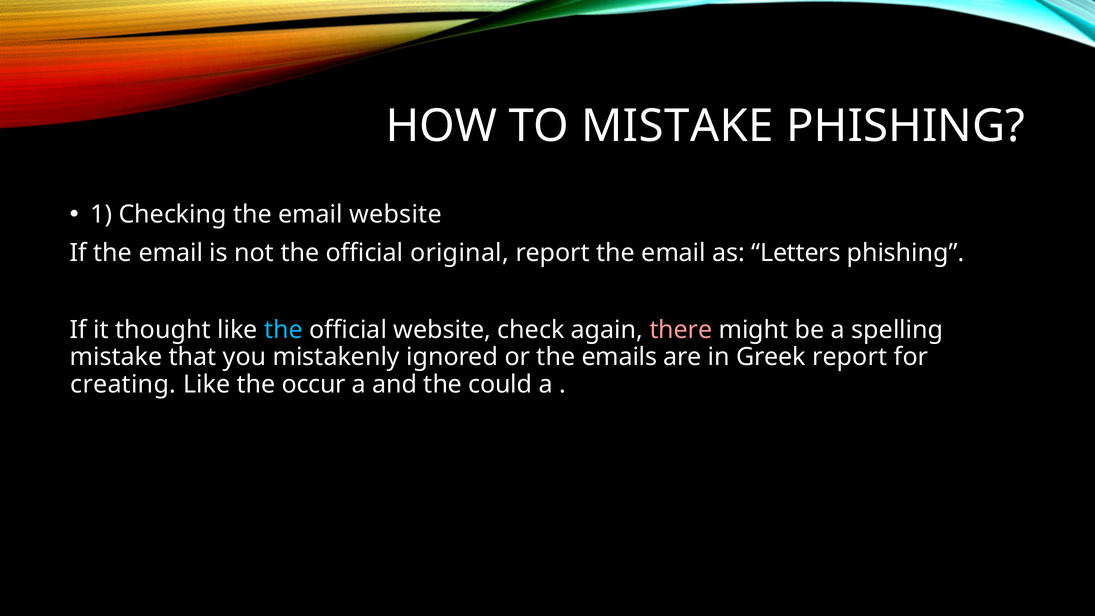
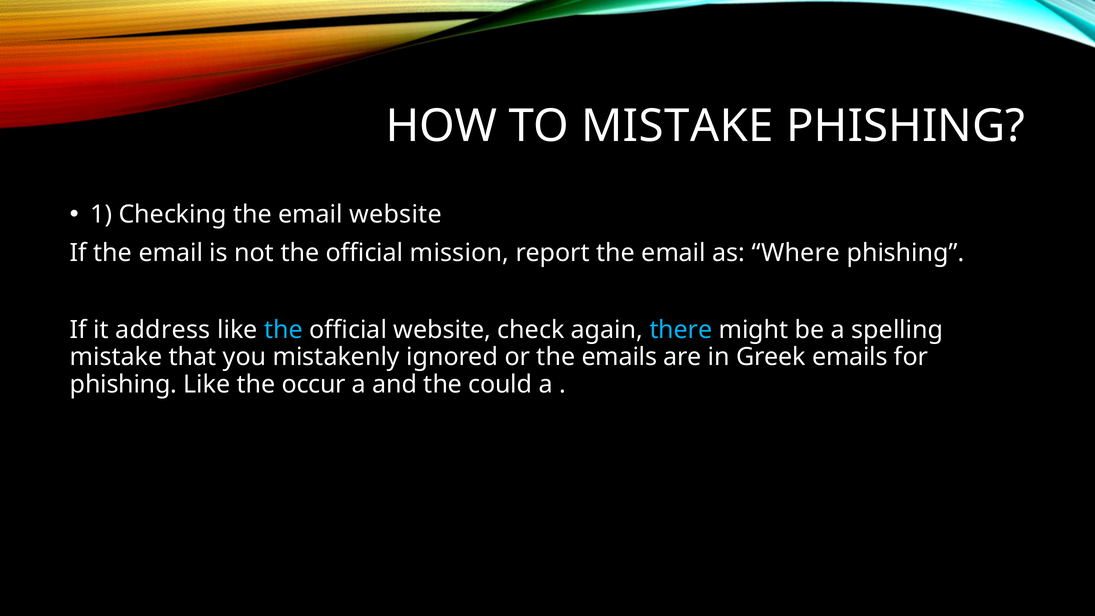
original: original -> mission
Letters: Letters -> Where
thought: thought -> address
there colour: pink -> light blue
Greek report: report -> emails
creating at (123, 384): creating -> phishing
